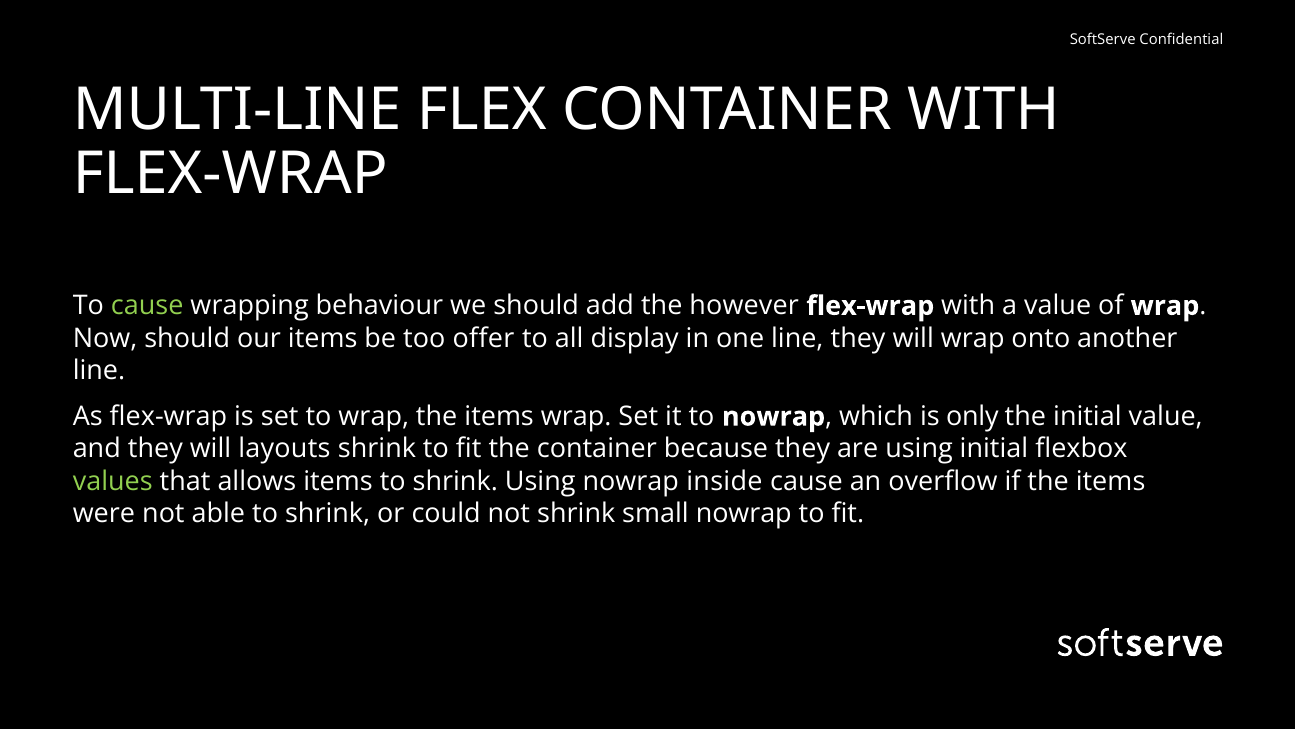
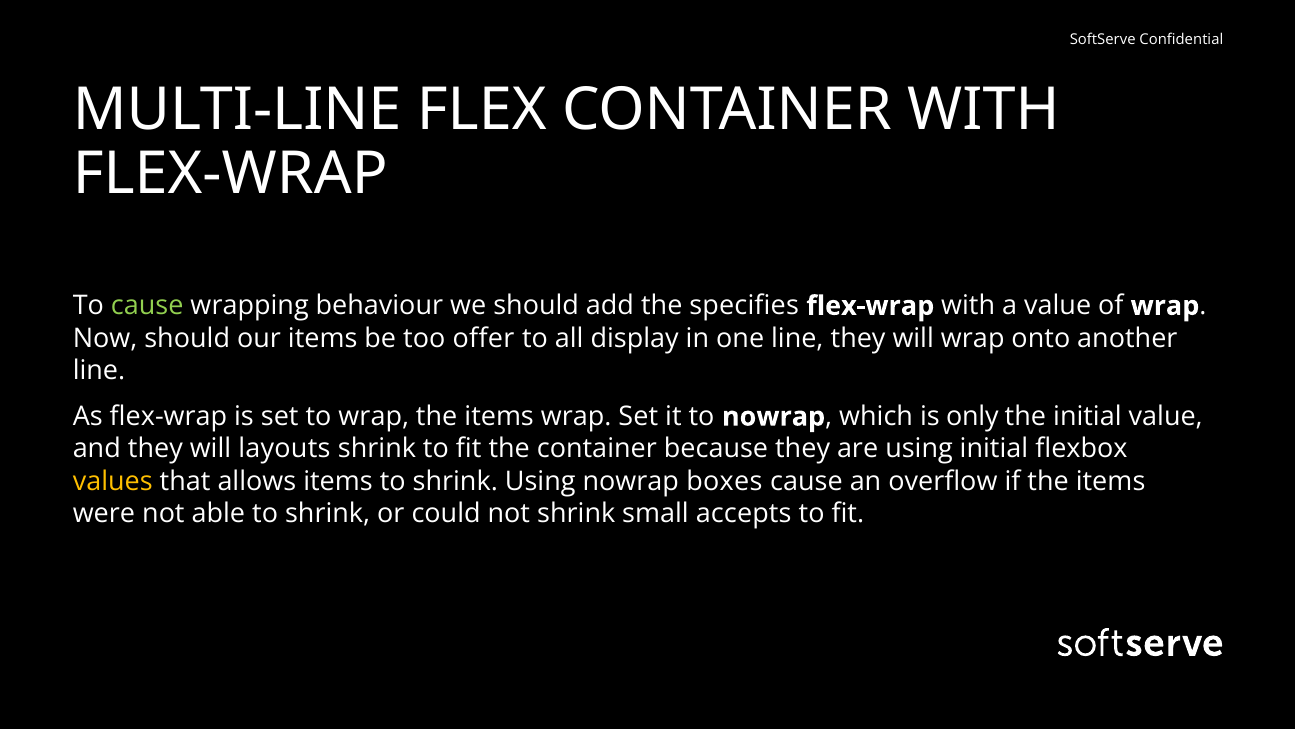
however: however -> specifies
values colour: light green -> yellow
inside: inside -> boxes
small nowrap: nowrap -> accepts
